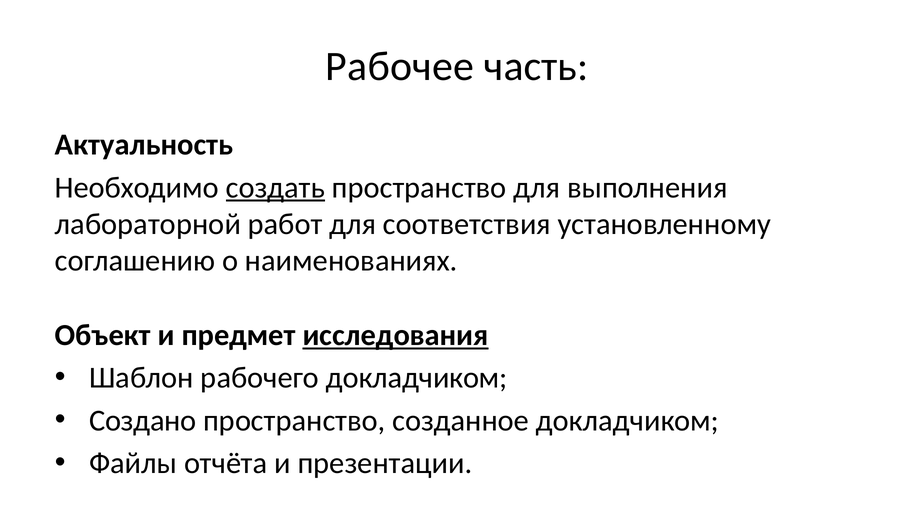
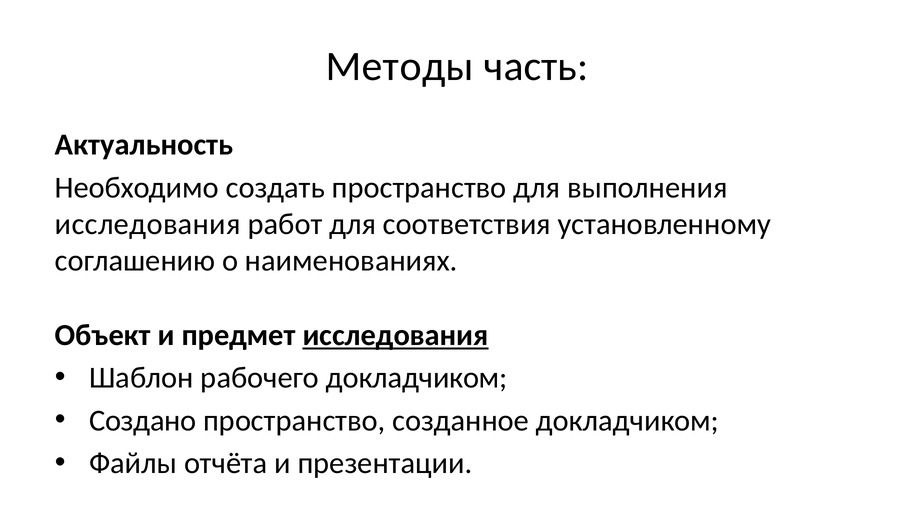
Рабочее at (400, 66): Рабочее -> Методы
создать at (275, 188) underline: present -> none
лабораторной at (148, 224): лабораторной -> исследования
